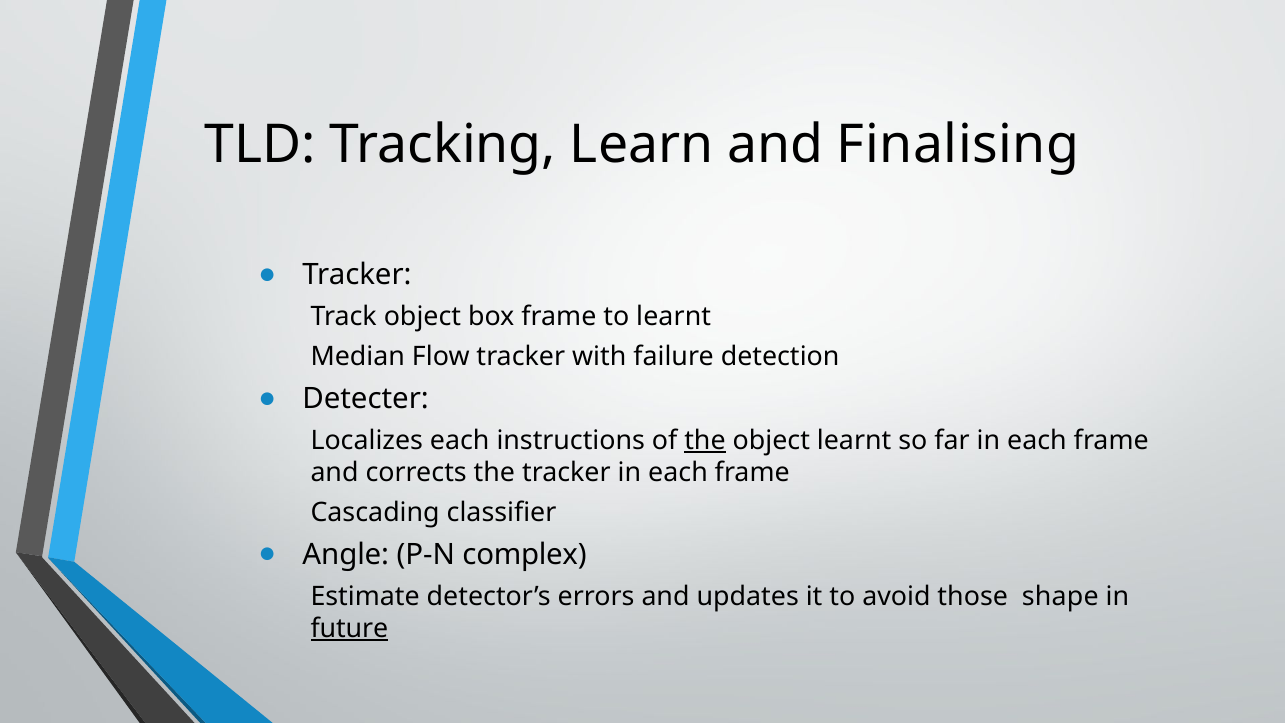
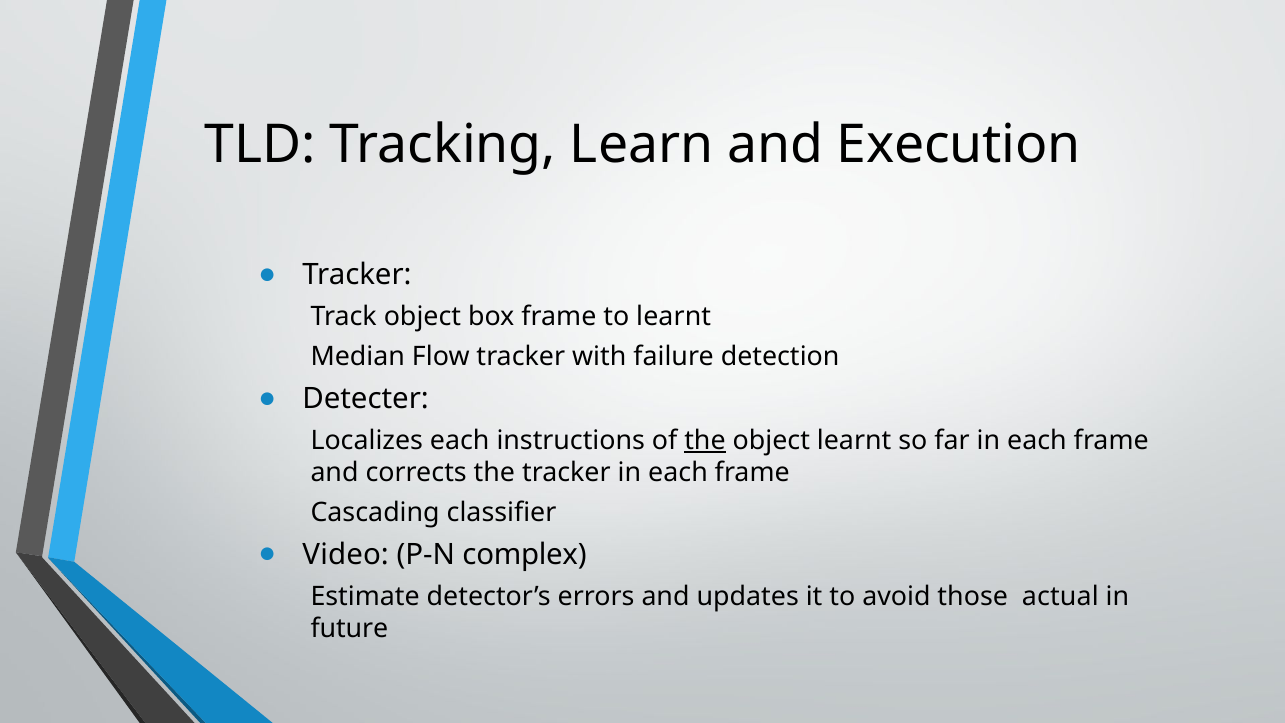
Finalising: Finalising -> Execution
Angle: Angle -> Video
shape: shape -> actual
future underline: present -> none
